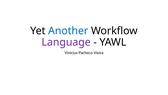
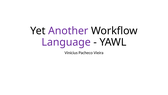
Another colour: blue -> purple
